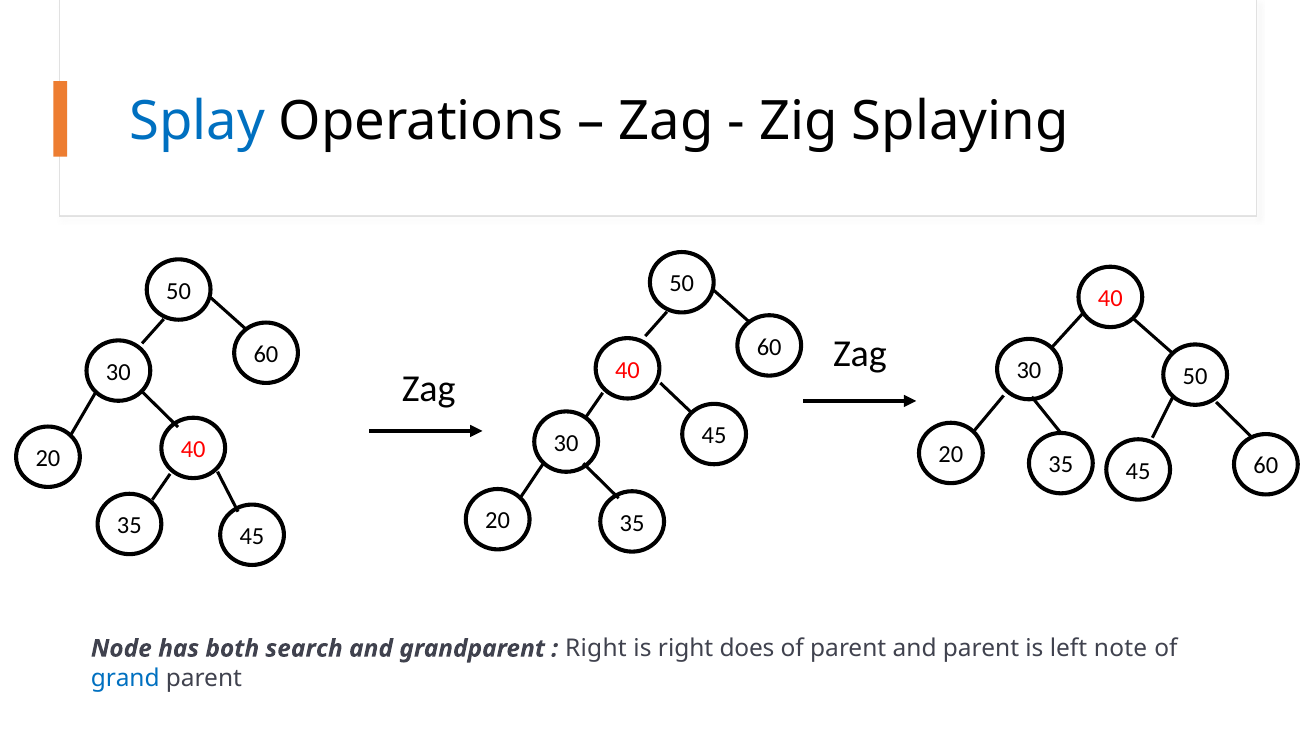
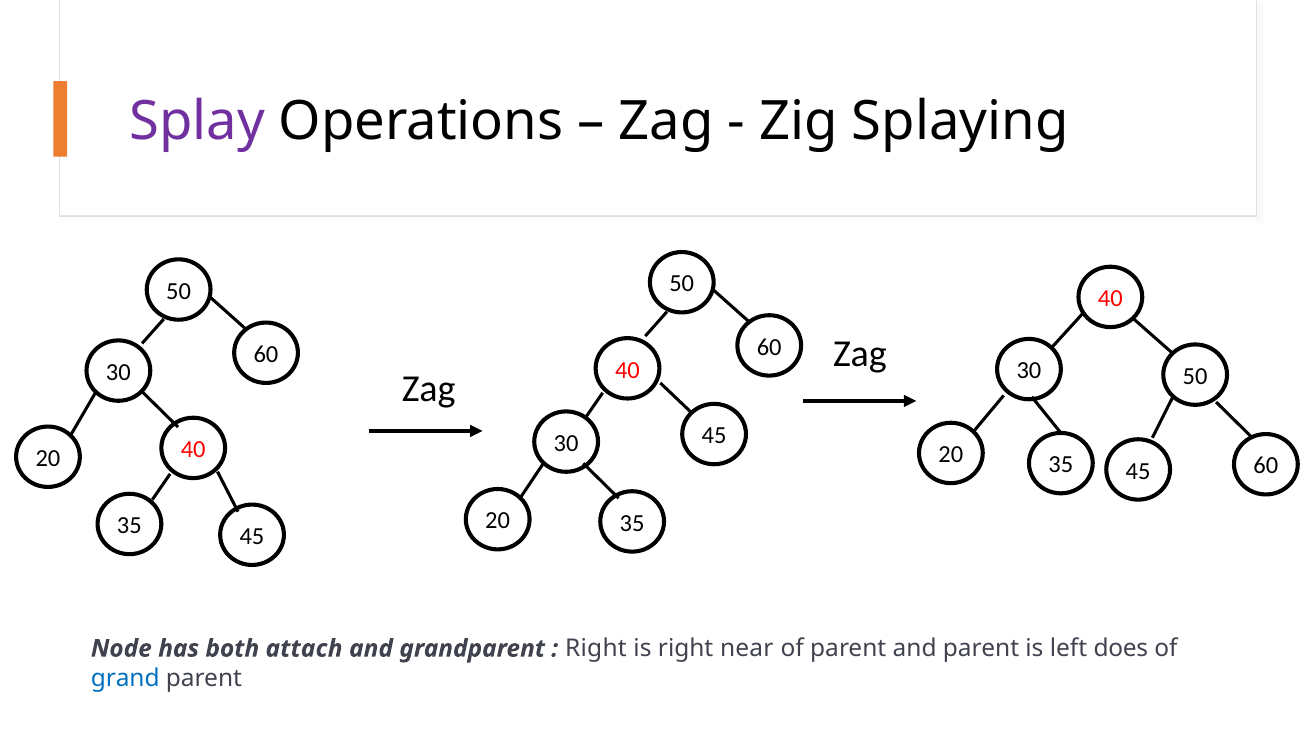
Splay colour: blue -> purple
search: search -> attach
does: does -> near
note: note -> does
